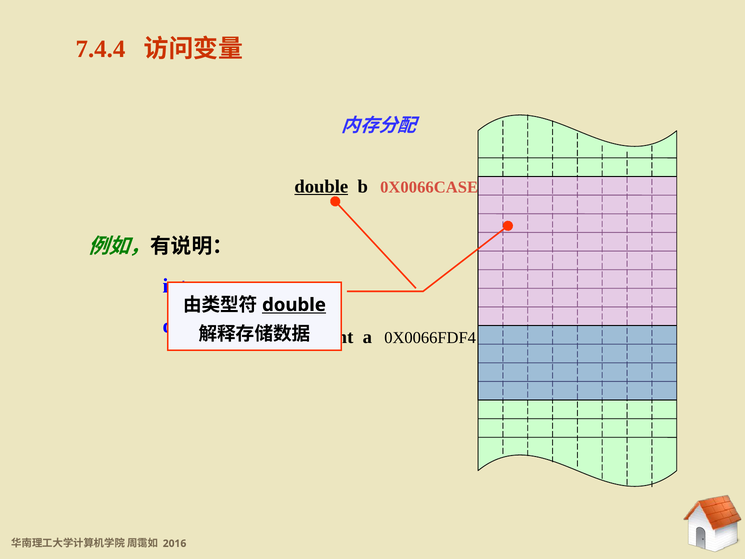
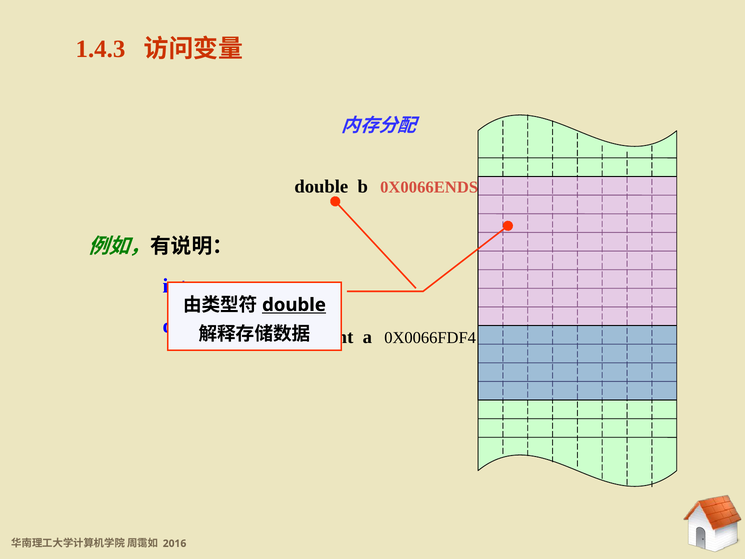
7.4.4: 7.4.4 -> 1.4.3
double at (321, 186) underline: present -> none
0X0066CASE: 0X0066CASE -> 0X0066ENDS
